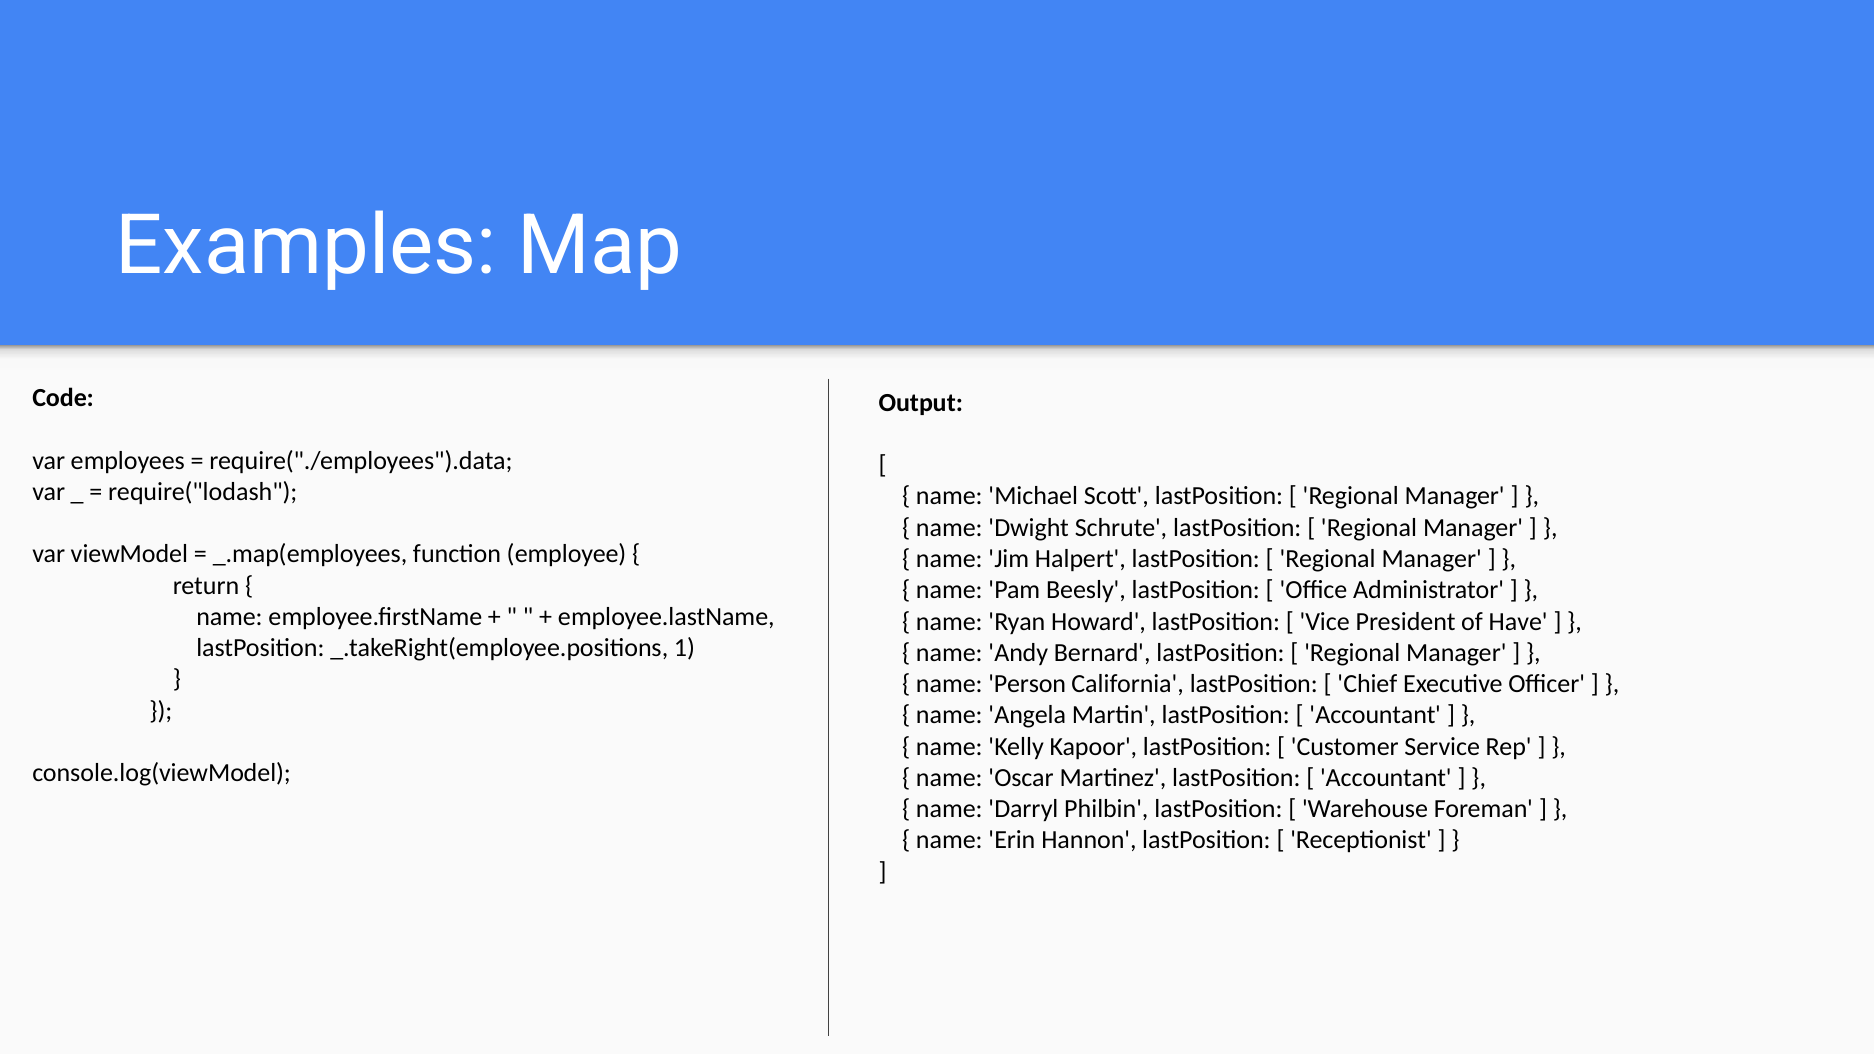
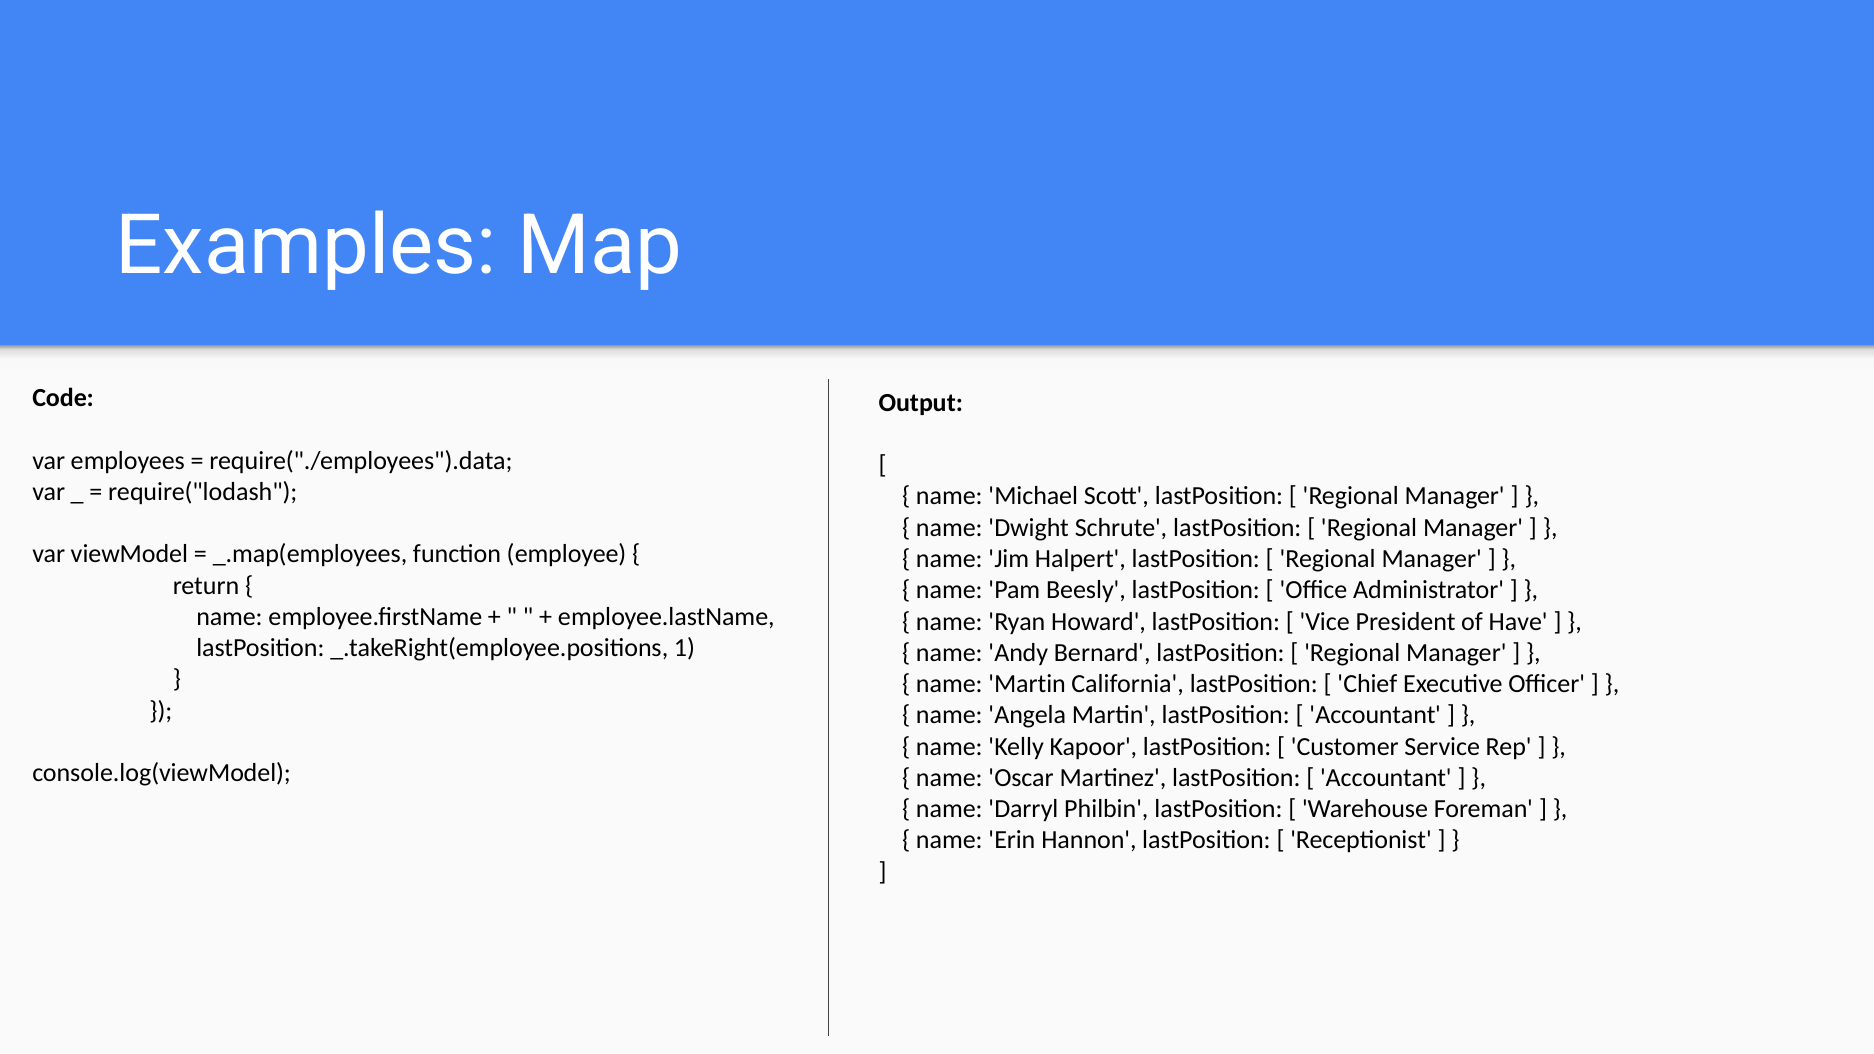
name Person: Person -> Martin
